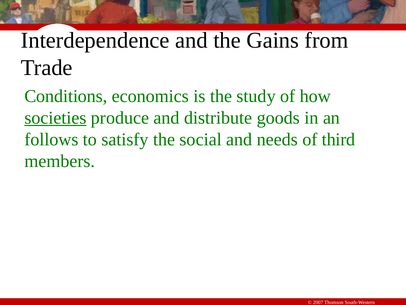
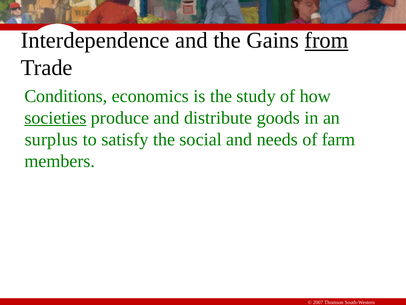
from underline: none -> present
follows: follows -> surplus
third: third -> farm
